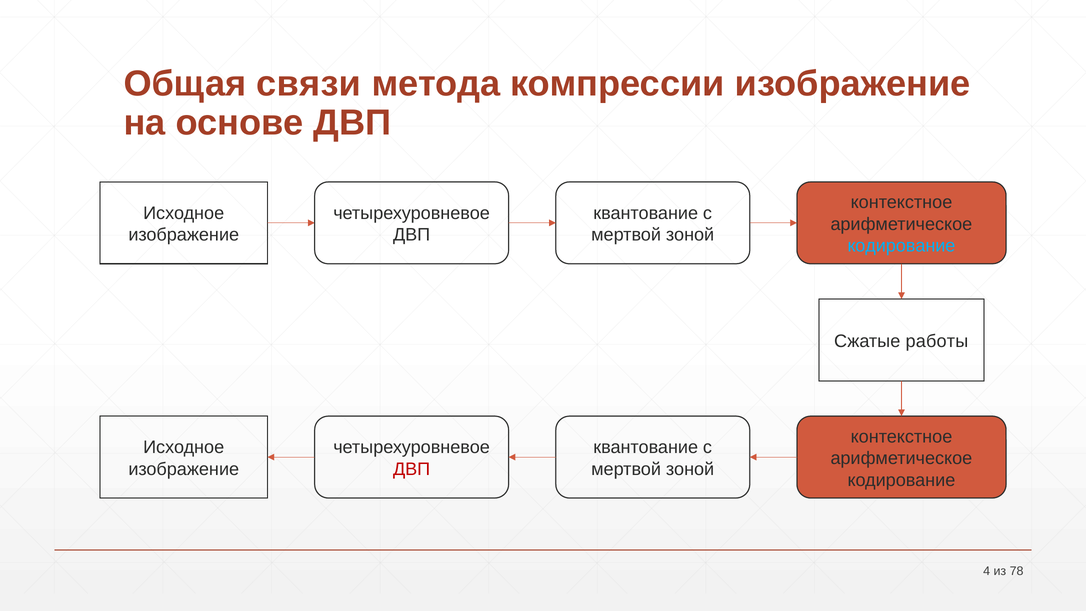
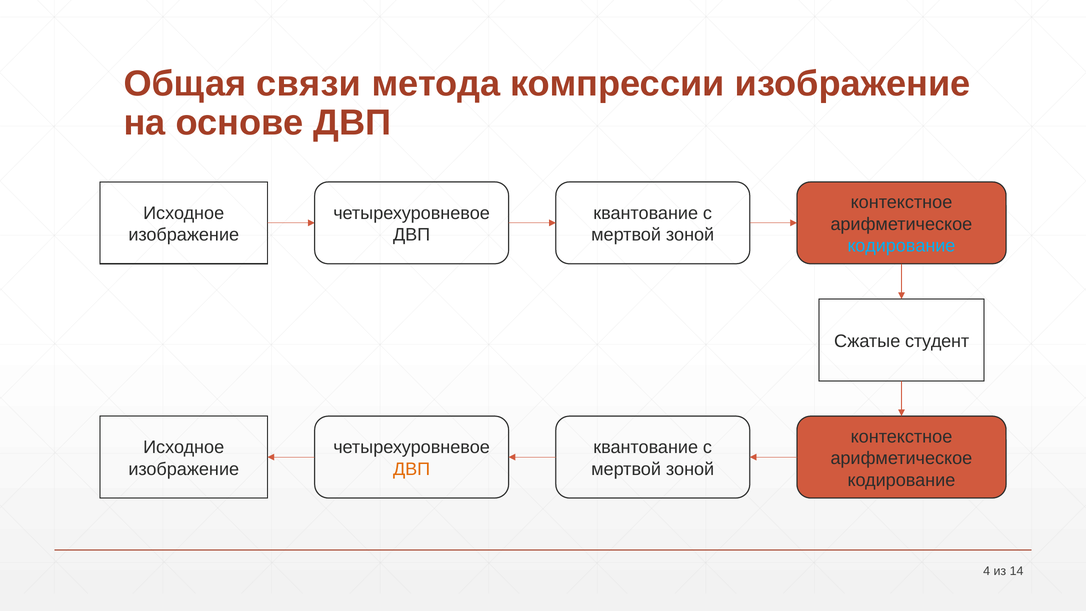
работы: работы -> студент
ДВП at (412, 469) colour: red -> orange
78: 78 -> 14
